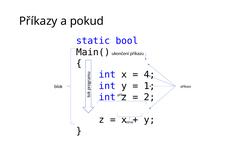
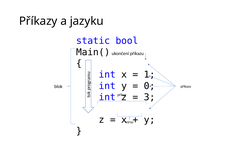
pokud: pokud -> jazyku
4: 4 -> 1
1: 1 -> 0
2: 2 -> 3
